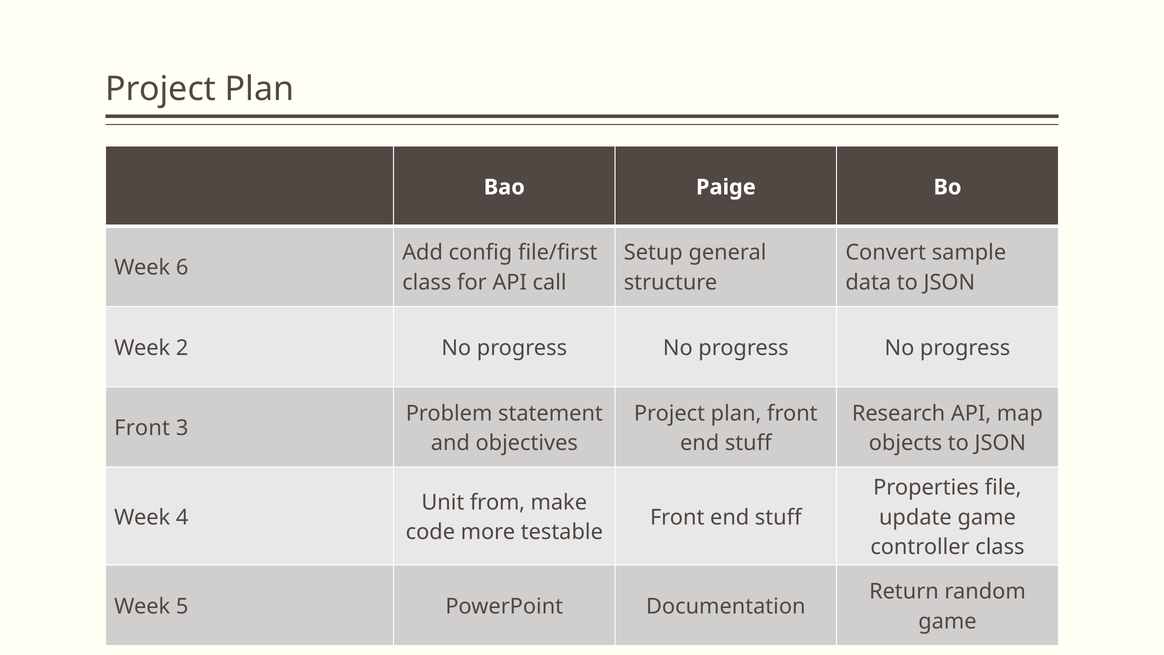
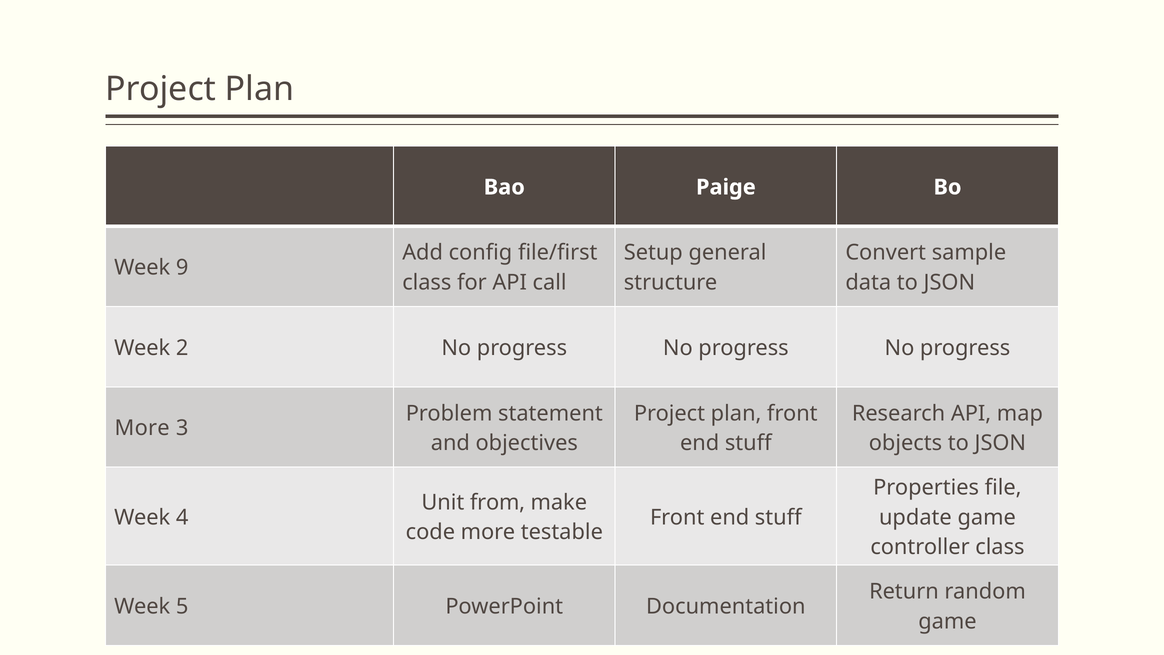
6: 6 -> 9
Front at (142, 428): Front -> More
